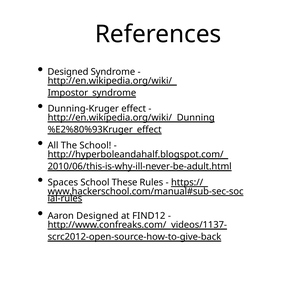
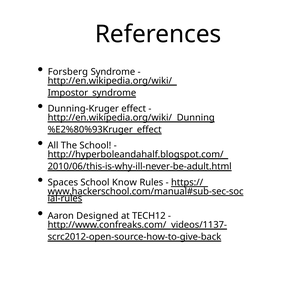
Designed at (68, 72): Designed -> Forsberg
These: These -> Know
FIND12: FIND12 -> TECH12
